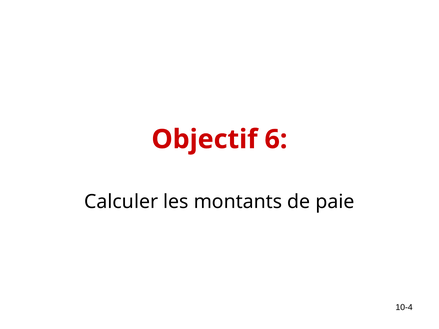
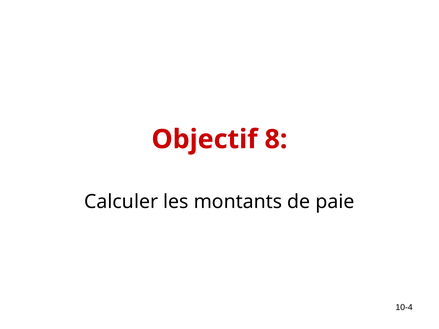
6: 6 -> 8
